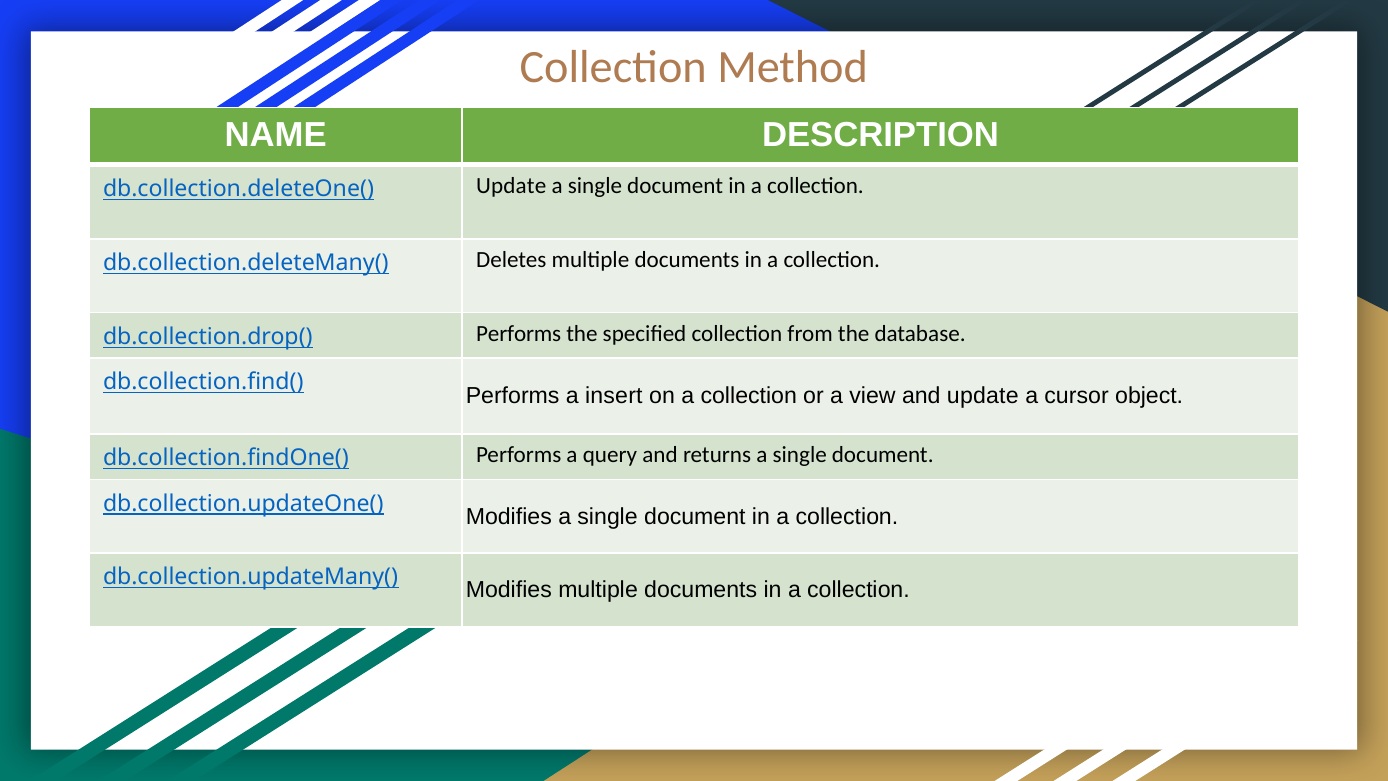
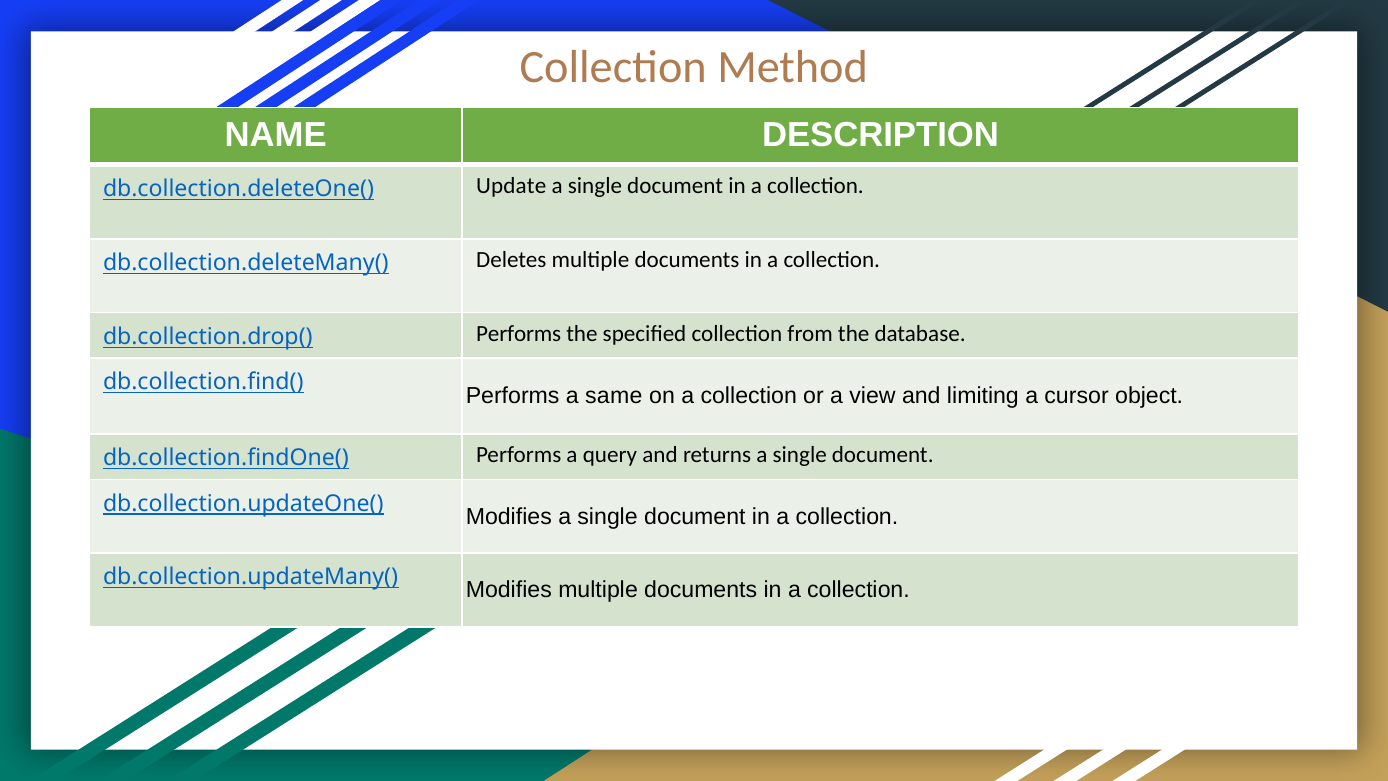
insert: insert -> same
and update: update -> limiting
